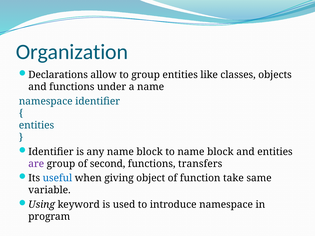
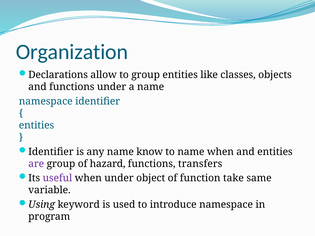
any name block: block -> know
to name block: block -> when
second: second -> hazard
useful colour: blue -> purple
when giving: giving -> under
